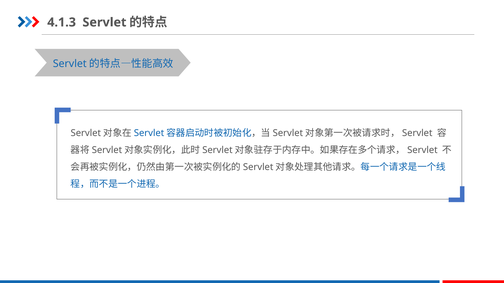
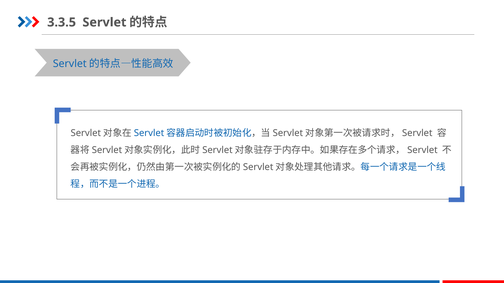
4.1.3: 4.1.3 -> 3.3.5
